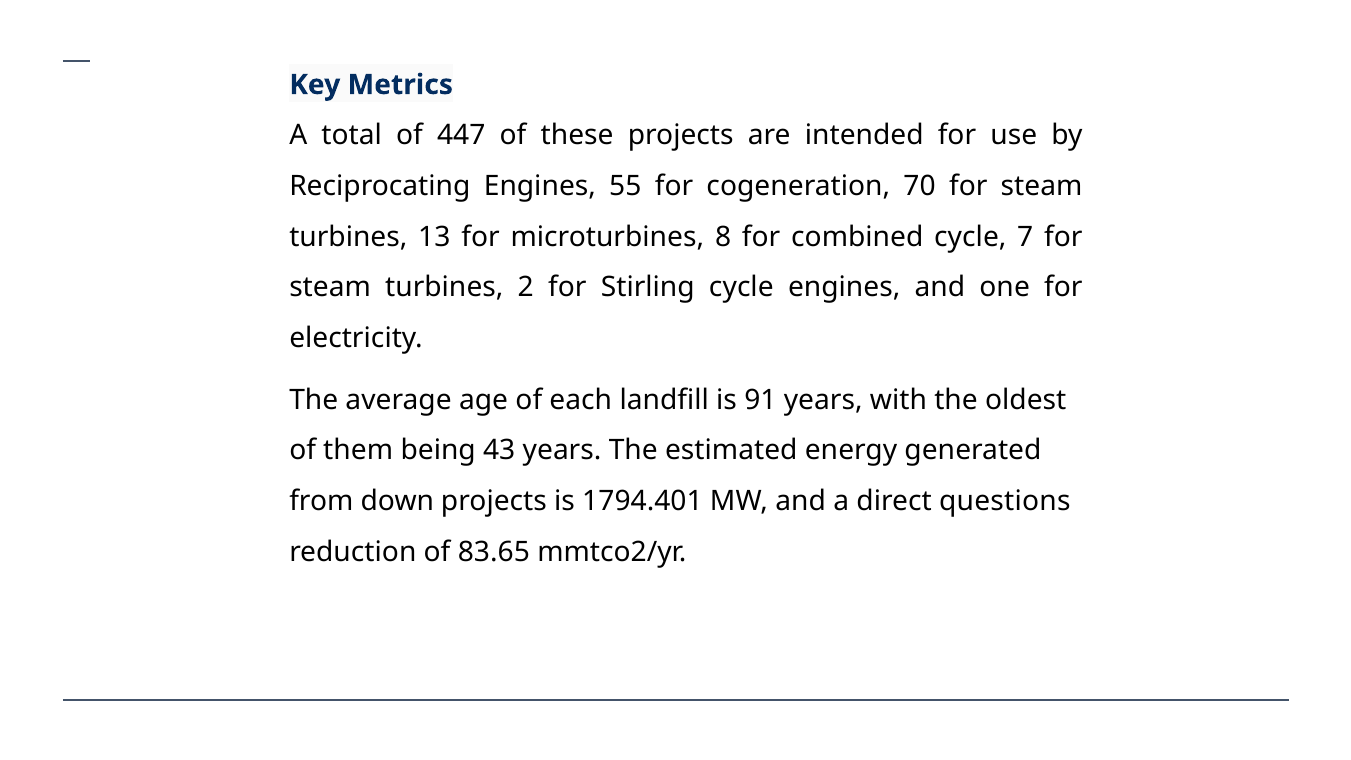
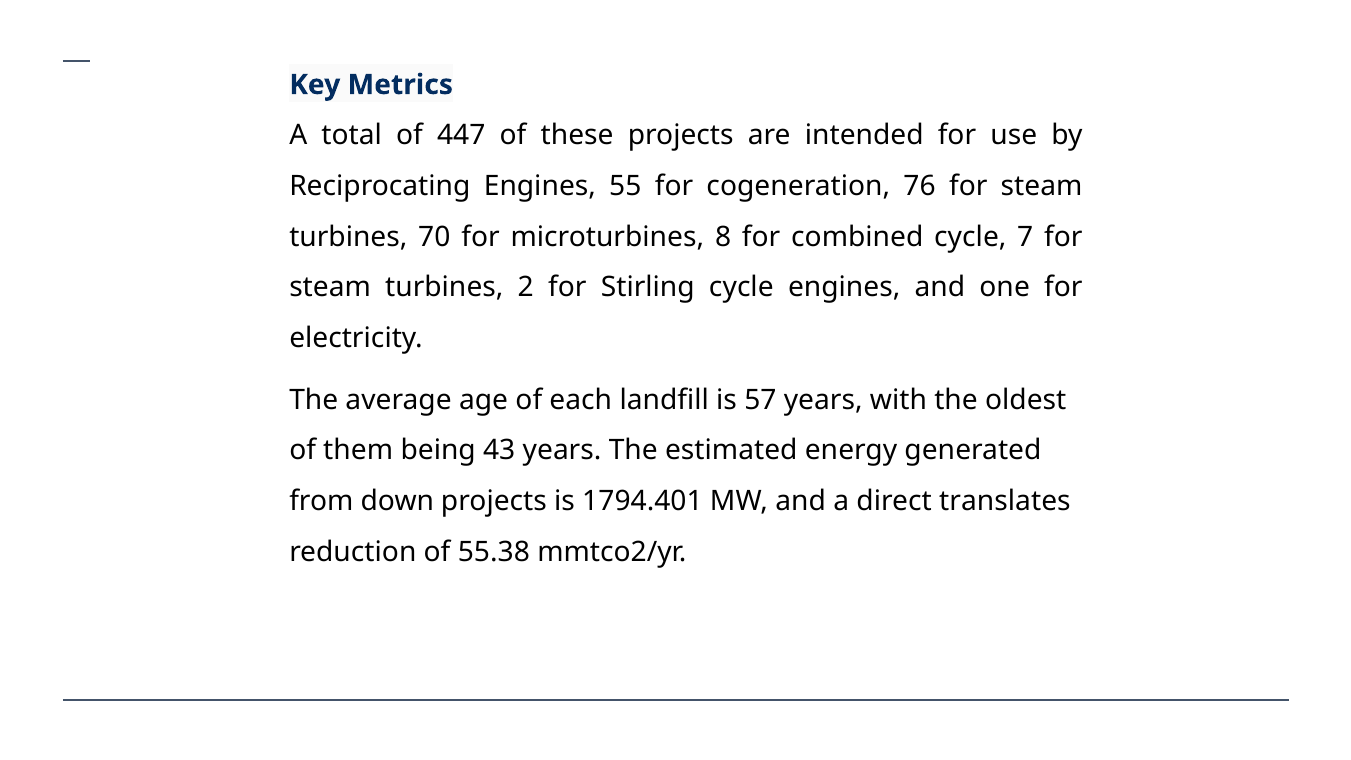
70: 70 -> 76
13: 13 -> 70
91: 91 -> 57
questions: questions -> translates
83.65: 83.65 -> 55.38
